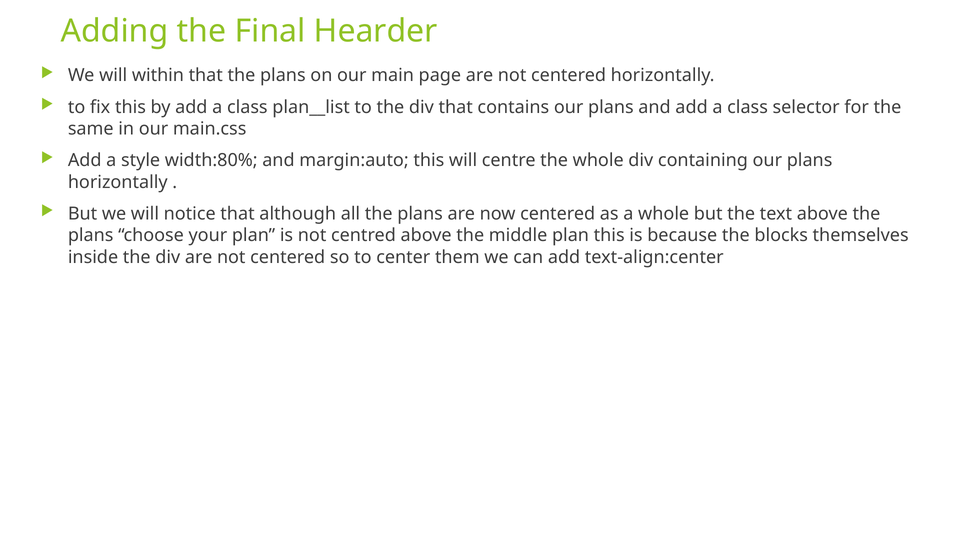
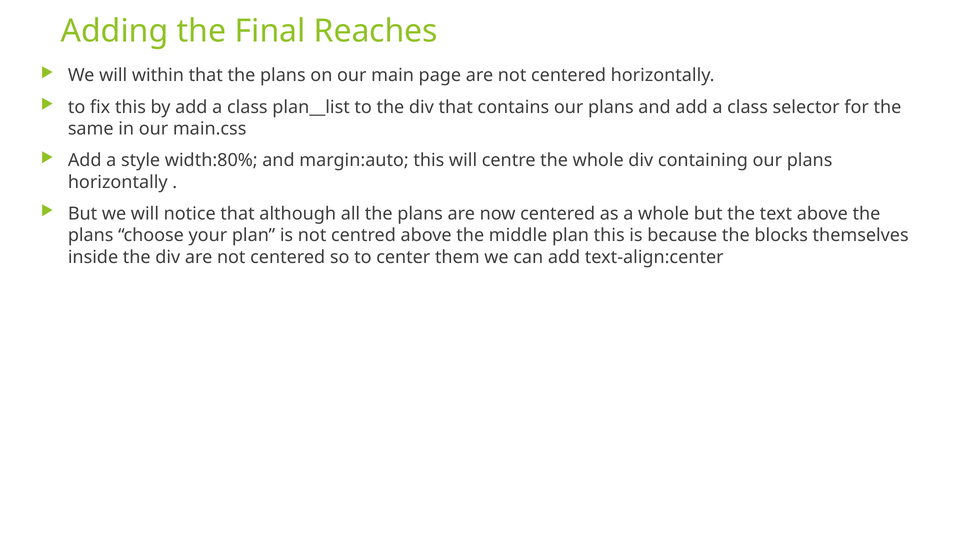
Hearder: Hearder -> Reaches
